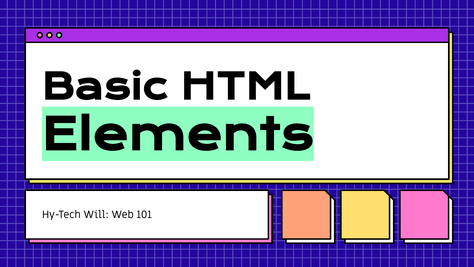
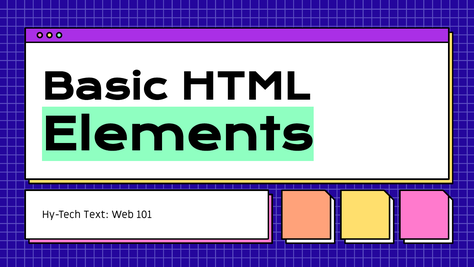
Will: Will -> Text
